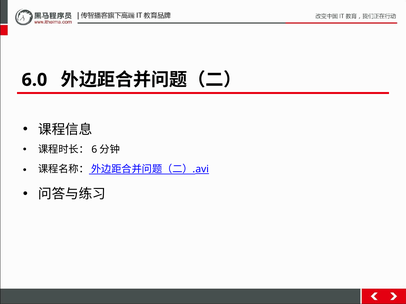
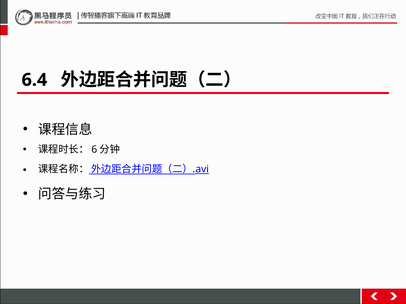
6.0: 6.0 -> 6.4
